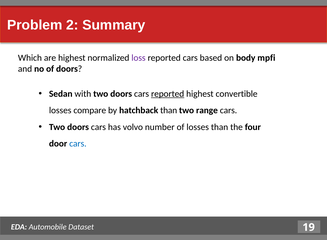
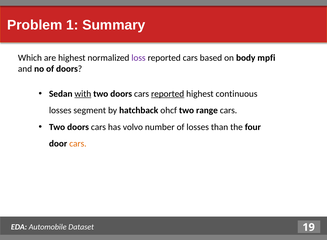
2: 2 -> 1
with underline: none -> present
convertible: convertible -> continuous
compare: compare -> segment
hatchback than: than -> ohcf
cars at (78, 144) colour: blue -> orange
